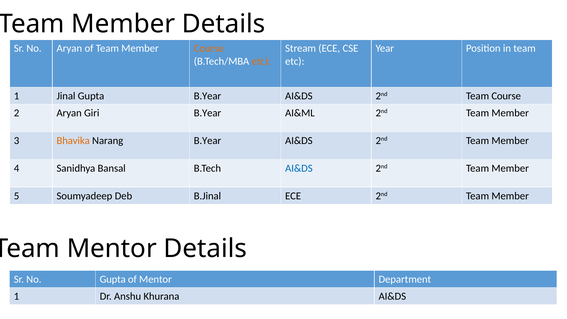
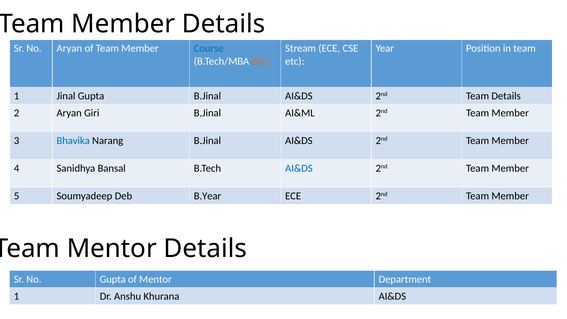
Course at (209, 48) colour: orange -> blue
Gupta B.Year: B.Year -> B.Jinal
Team Course: Course -> Details
Giri B.Year: B.Year -> B.Jinal
Bhavika colour: orange -> blue
Narang B.Year: B.Year -> B.Jinal
B.Jinal: B.Jinal -> B.Year
